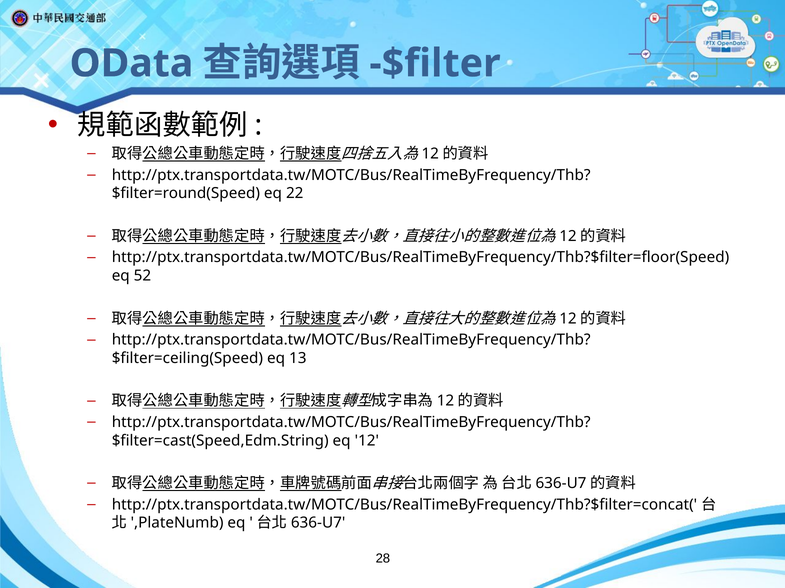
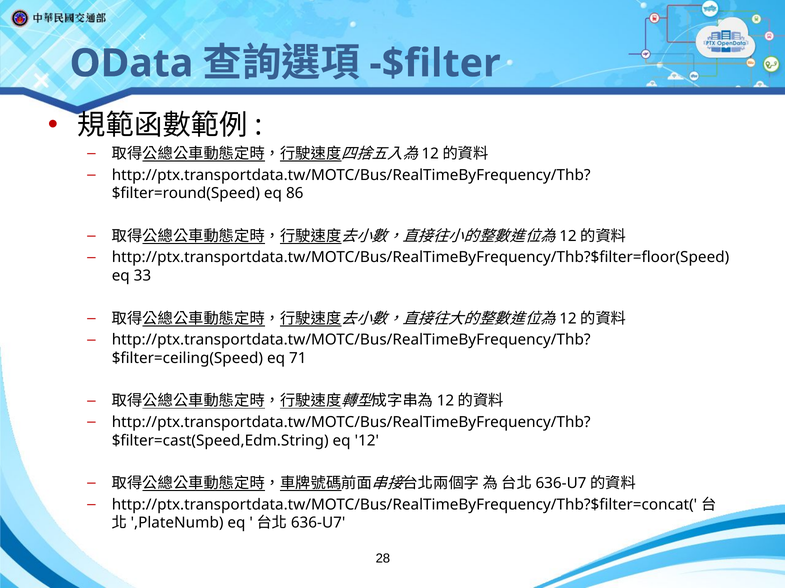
22: 22 -> 86
52: 52 -> 33
13: 13 -> 71
